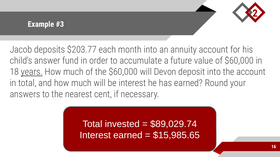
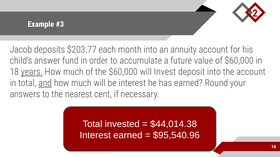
Devon: Devon -> Invest
and underline: none -> present
$89,029.74: $89,029.74 -> $44,014.38
$15,985.65: $15,985.65 -> $95,540.96
